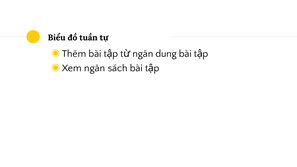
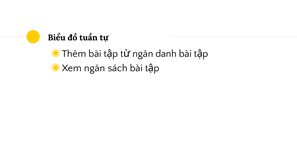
dung: dung -> danh
